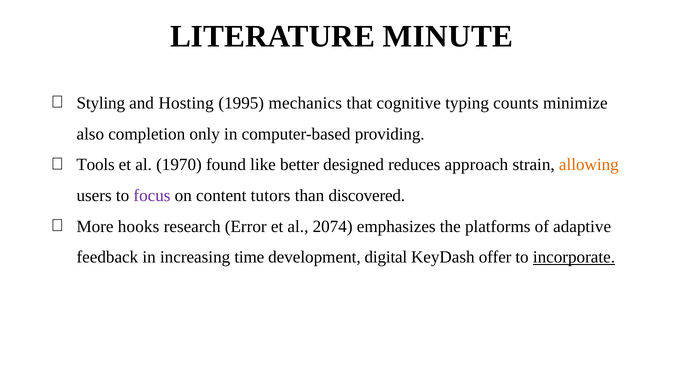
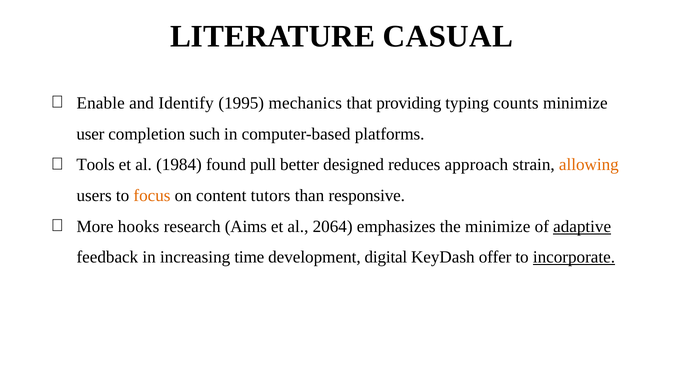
MINUTE: MINUTE -> CASUAL
Styling: Styling -> Enable
Hosting: Hosting -> Identify
cognitive: cognitive -> providing
also: also -> user
only: only -> such
providing: providing -> platforms
1970: 1970 -> 1984
like: like -> pull
focus colour: purple -> orange
discovered: discovered -> responsive
Error: Error -> Aims
2074: 2074 -> 2064
the platforms: platforms -> minimize
adaptive underline: none -> present
